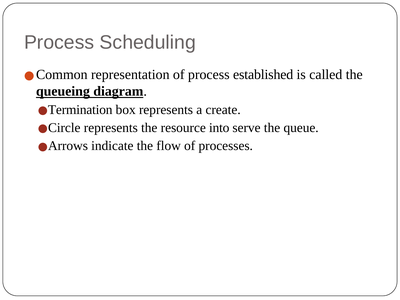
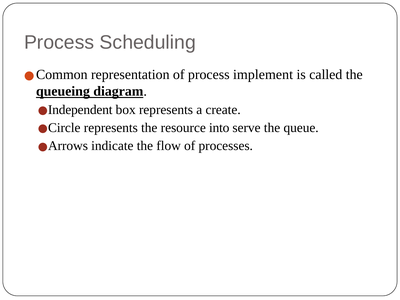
established: established -> implement
Termination: Termination -> Independent
